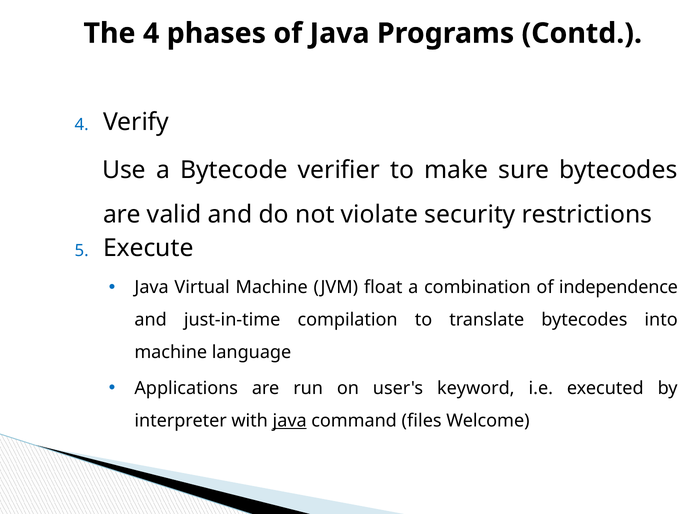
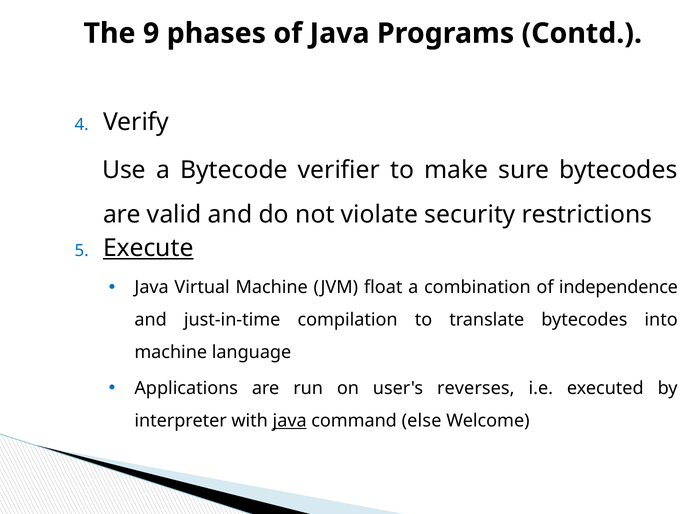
The 4: 4 -> 9
Execute underline: none -> present
keyword: keyword -> reverses
files: files -> else
